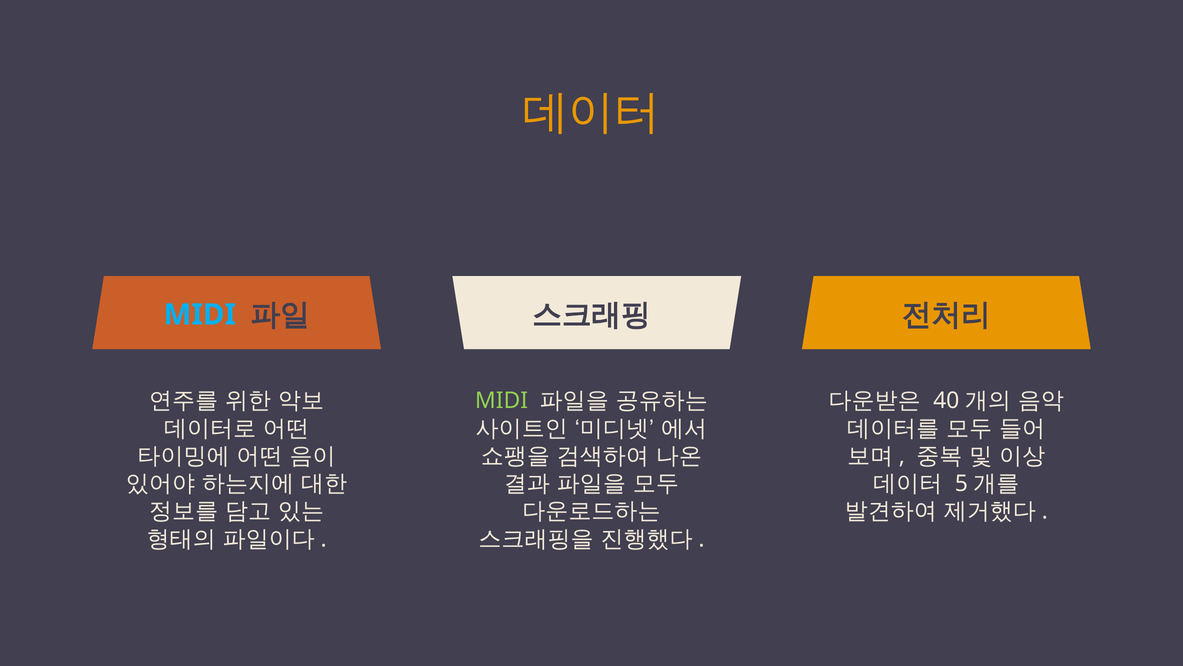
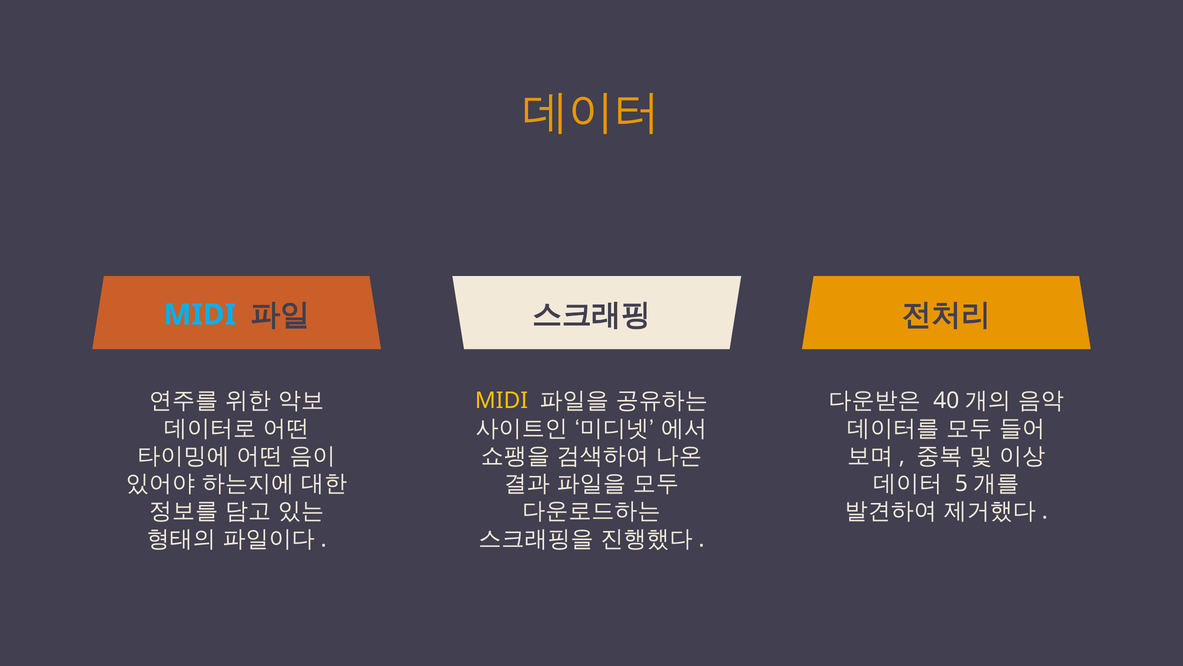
MIDI at (502, 400) colour: light green -> yellow
